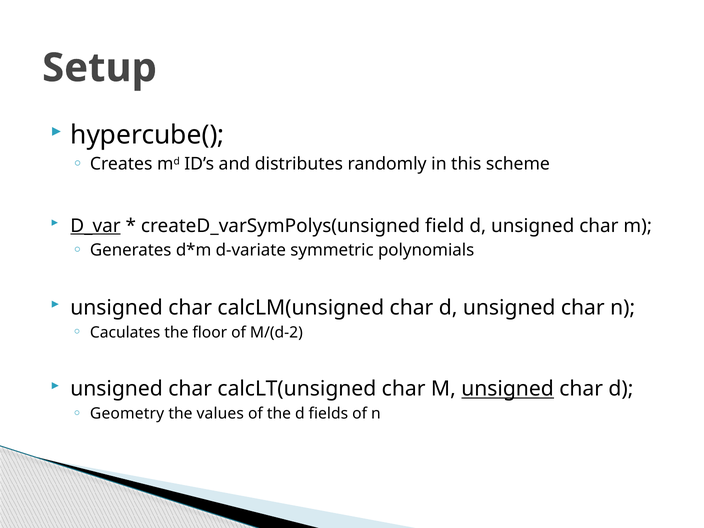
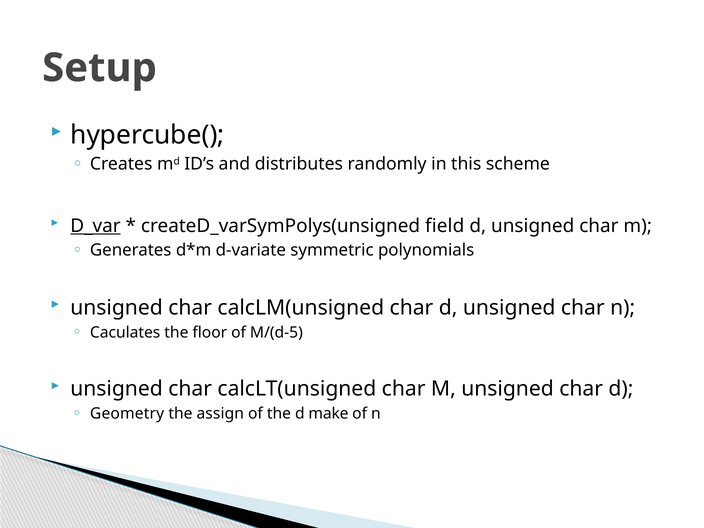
M/(d-2: M/(d-2 -> M/(d-5
unsigned at (508, 389) underline: present -> none
values: values -> assign
fields: fields -> make
